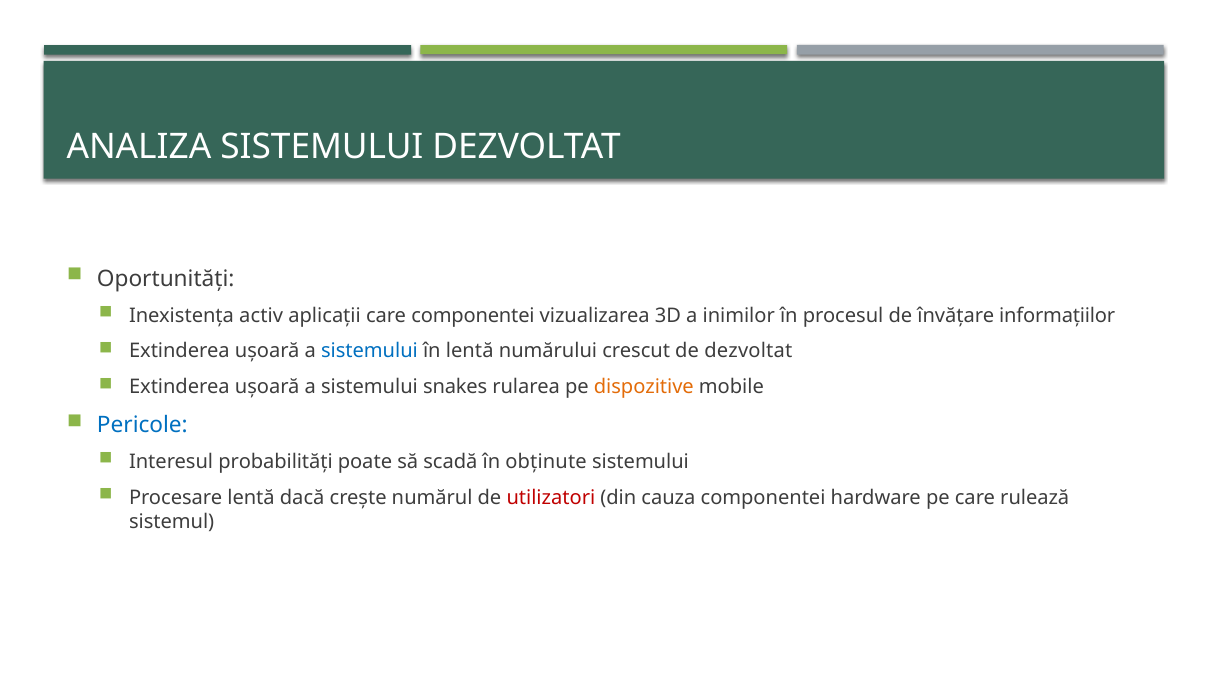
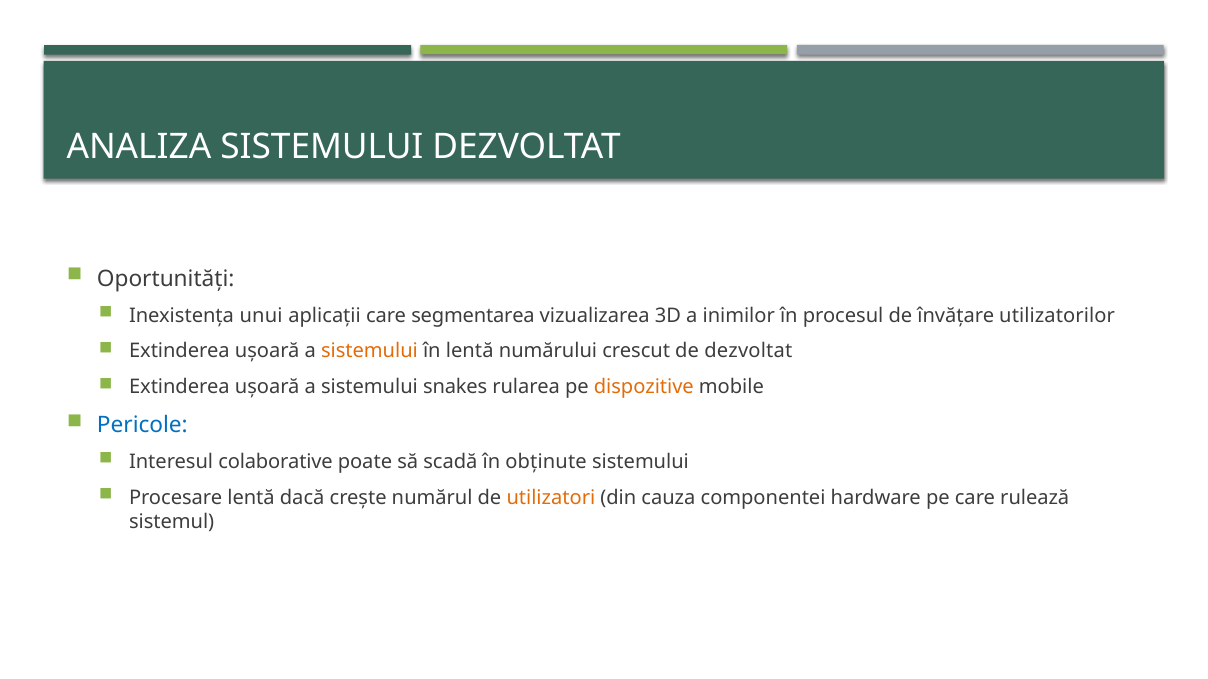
activ: activ -> unui
care componentei: componentei -> segmentarea
informațiilor: informațiilor -> utilizatorilor
sistemului at (369, 352) colour: blue -> orange
probabilități: probabilități -> colaborative
utilizatori colour: red -> orange
